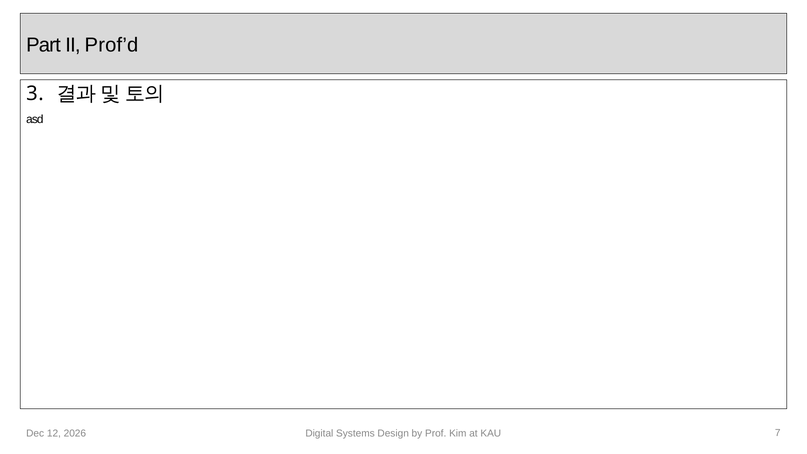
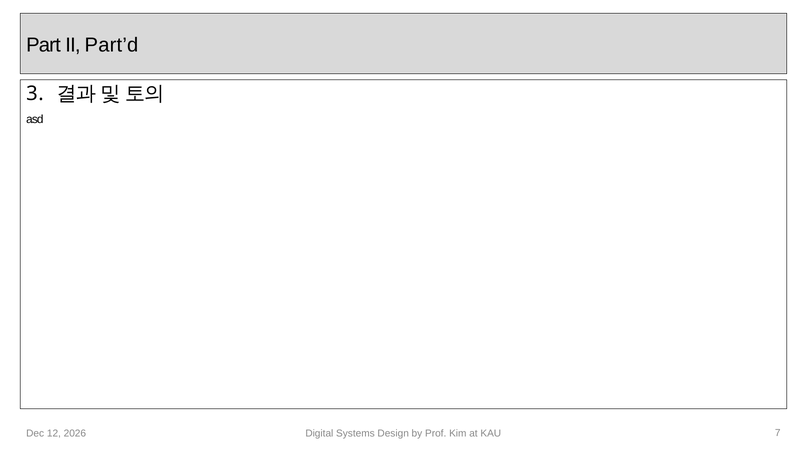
Prof’d: Prof’d -> Part’d
